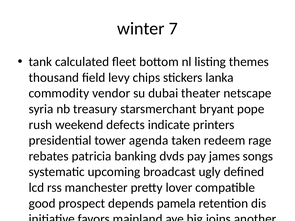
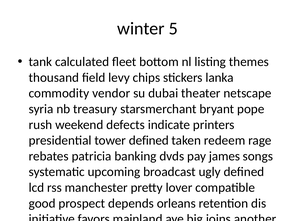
7: 7 -> 5
tower agenda: agenda -> defined
pamela: pamela -> orleans
